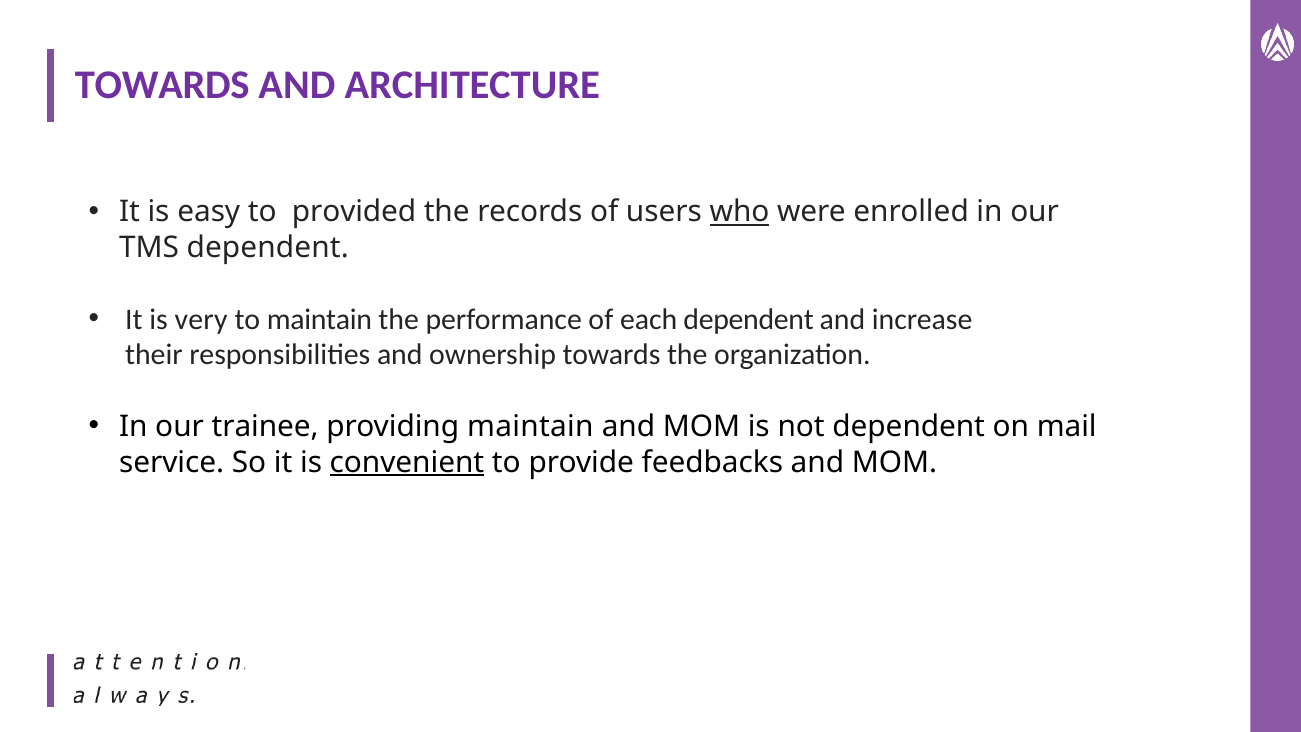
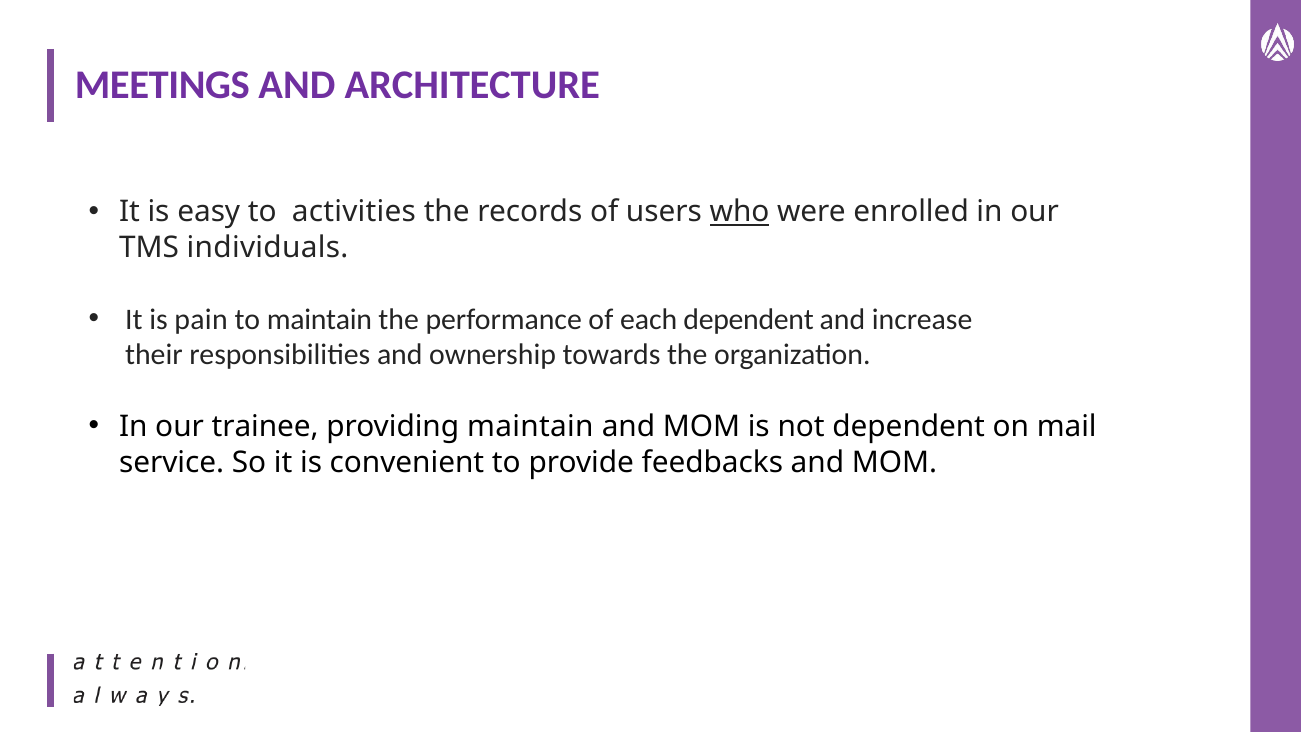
TOWARDS at (162, 85): TOWARDS -> MEETINGS
provided: provided -> activities
TMS dependent: dependent -> individuals
very: very -> pain
convenient underline: present -> none
